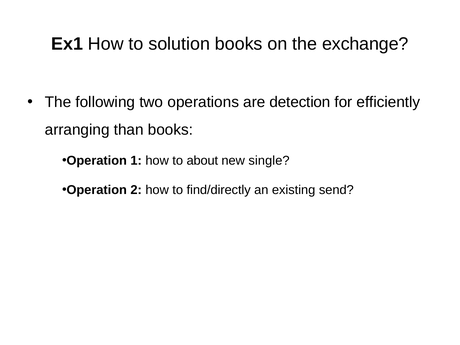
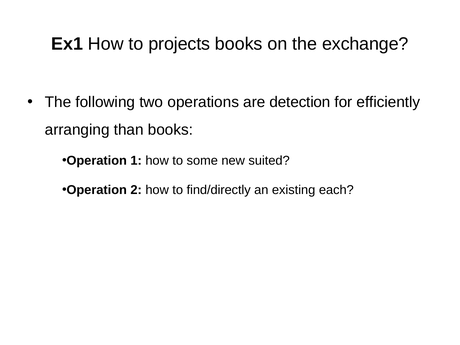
solution: solution -> projects
about: about -> some
single: single -> suited
send: send -> each
